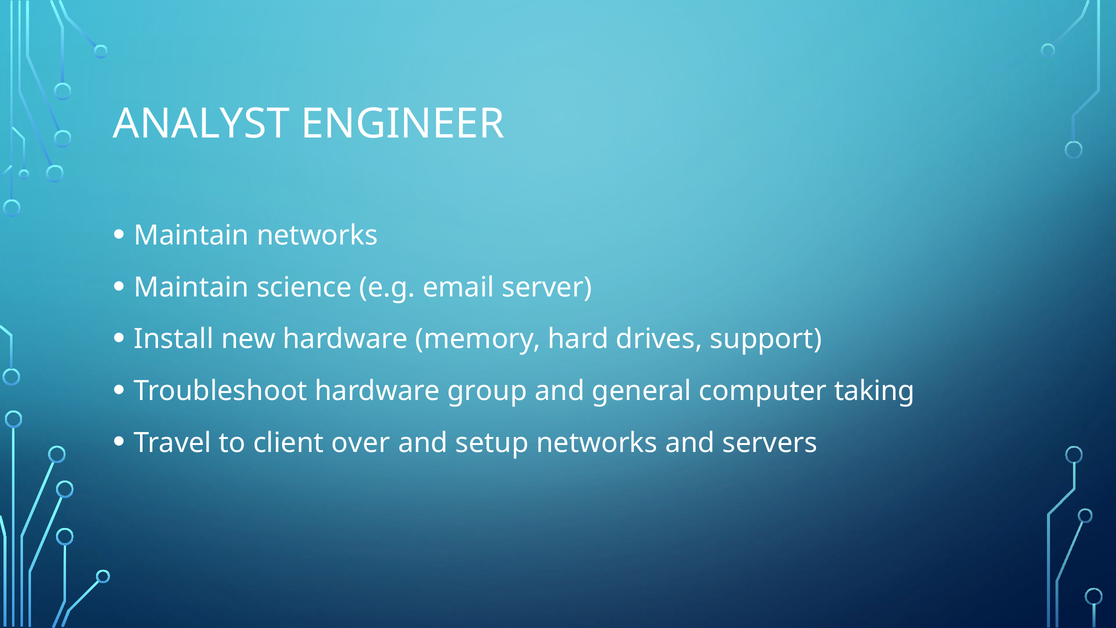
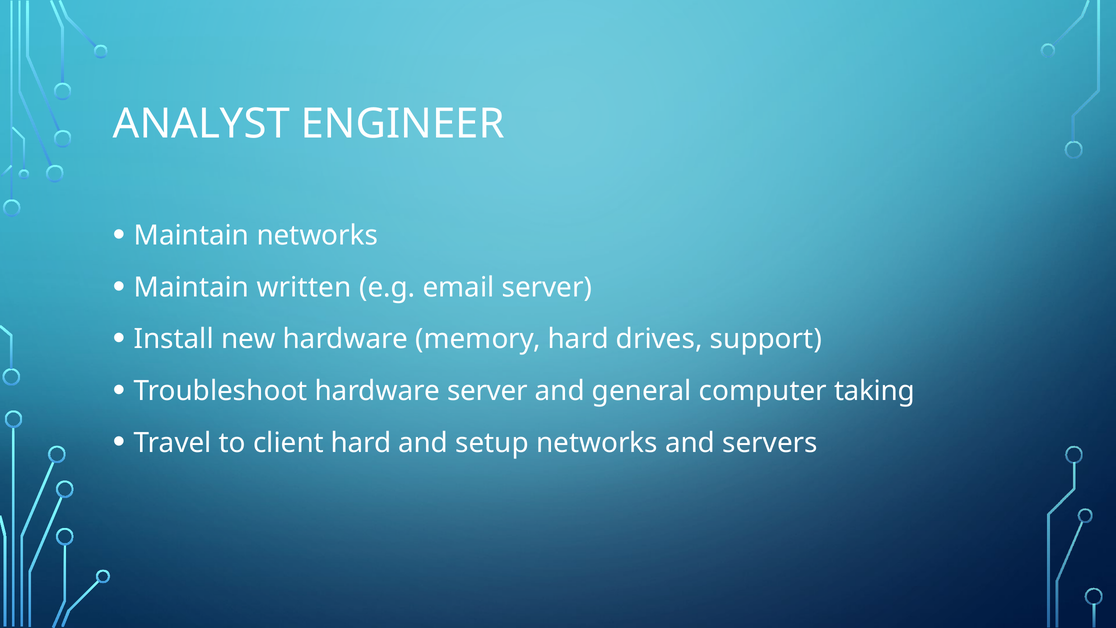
science: science -> written
hardware group: group -> server
client over: over -> hard
